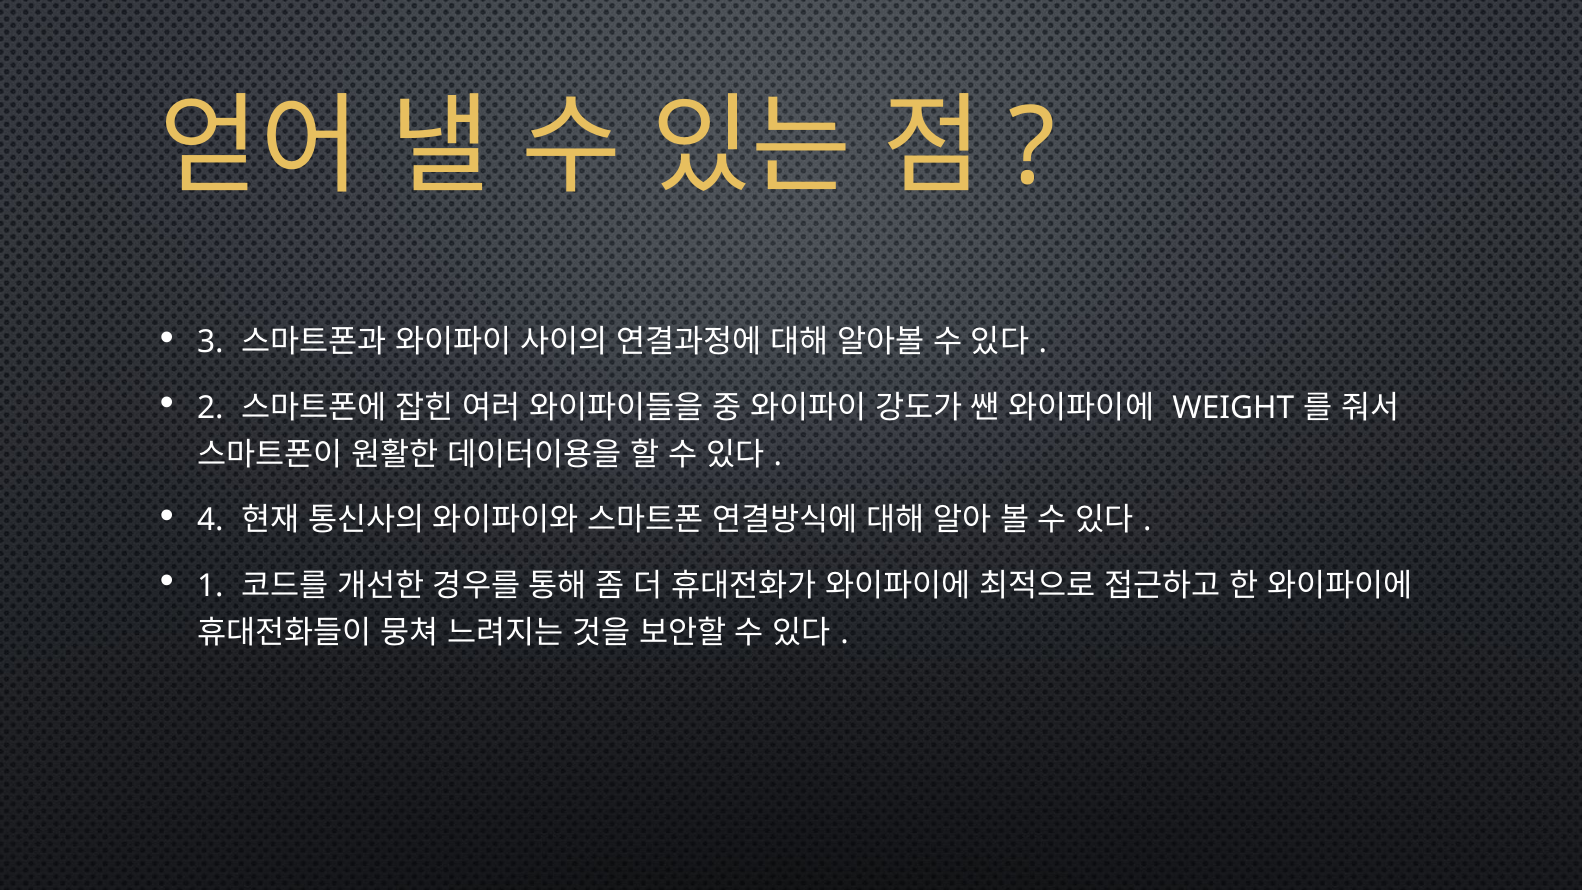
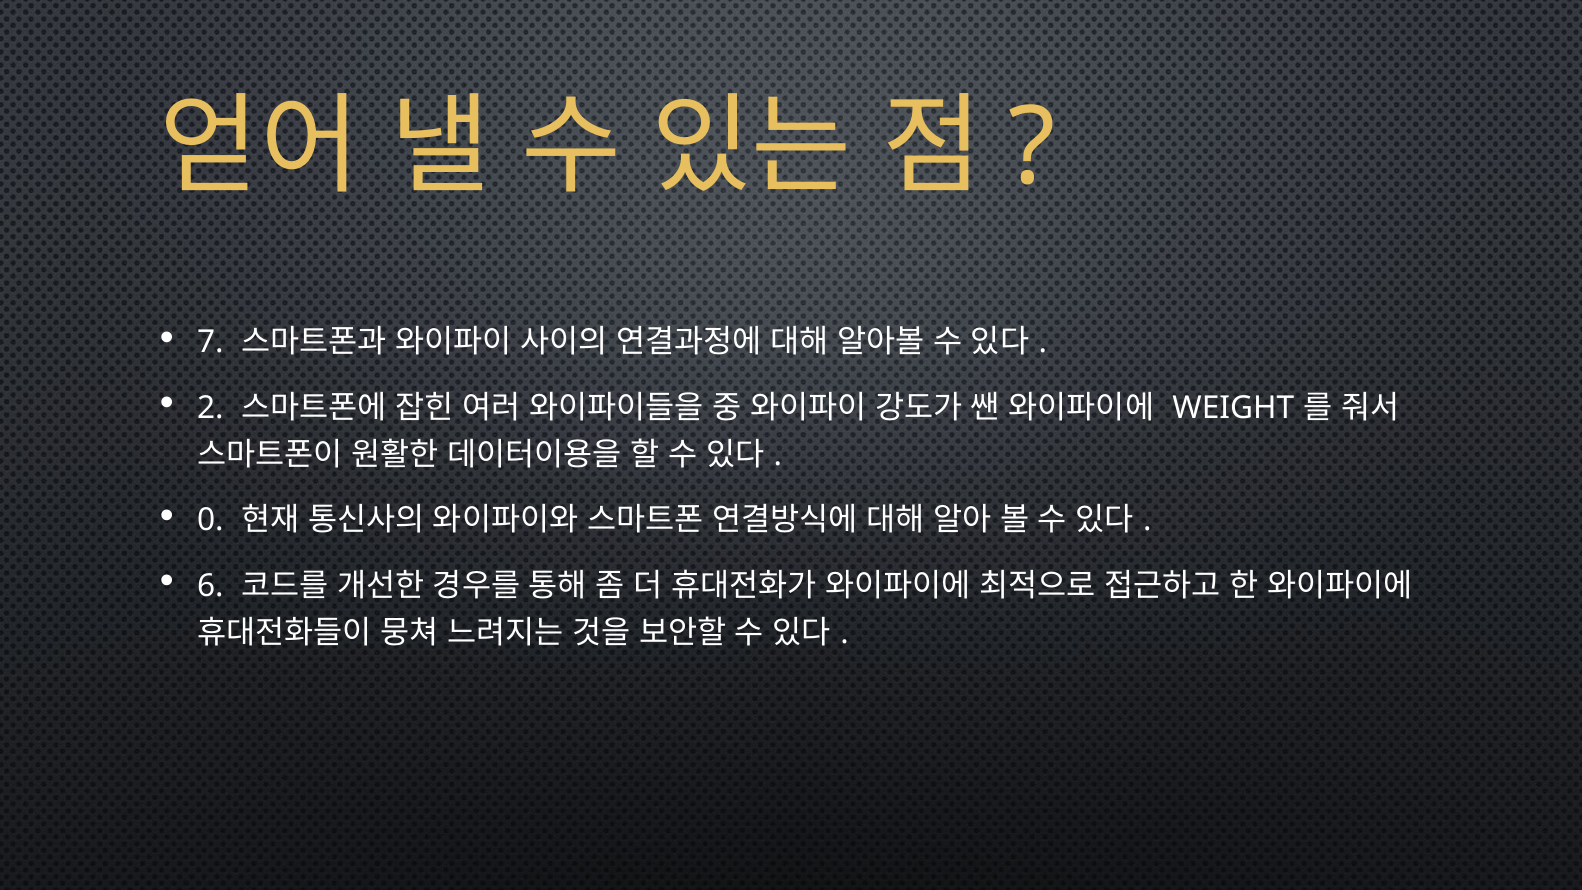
3: 3 -> 7
4: 4 -> 0
1: 1 -> 6
